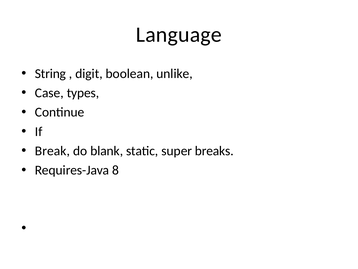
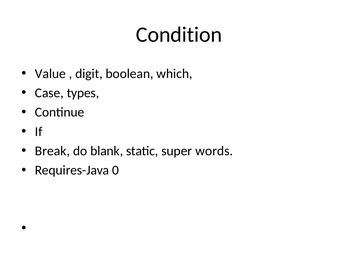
Language: Language -> Condition
String: String -> Value
unlike: unlike -> which
breaks: breaks -> words
8: 8 -> 0
